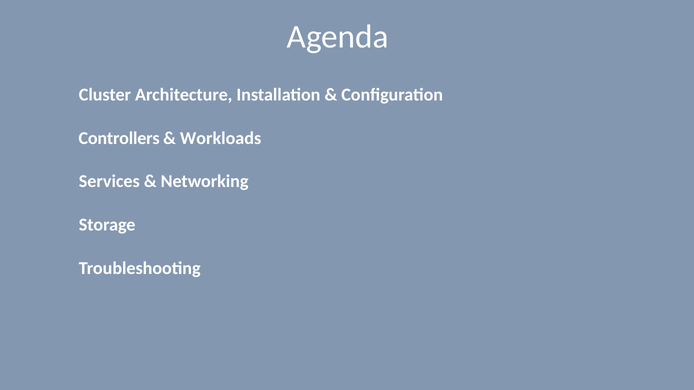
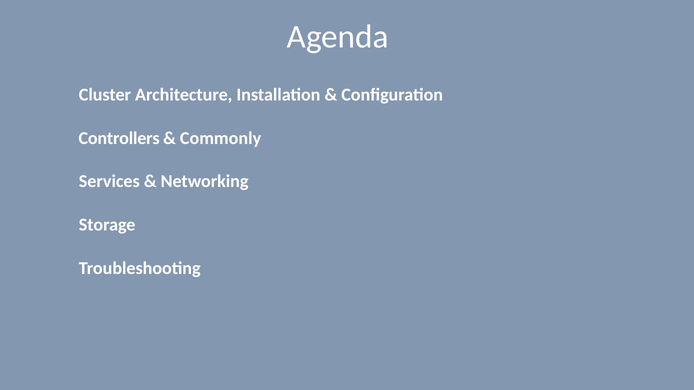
Workloads: Workloads -> Commonly
